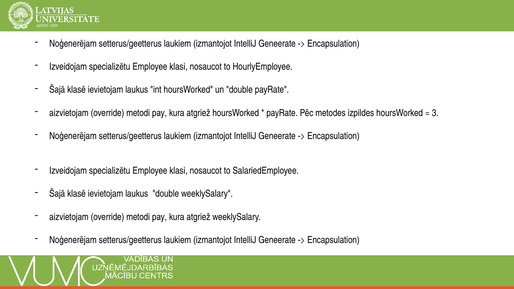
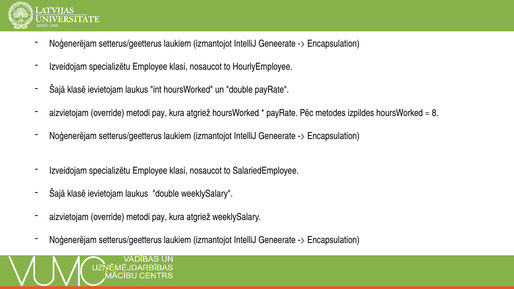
3: 3 -> 8
